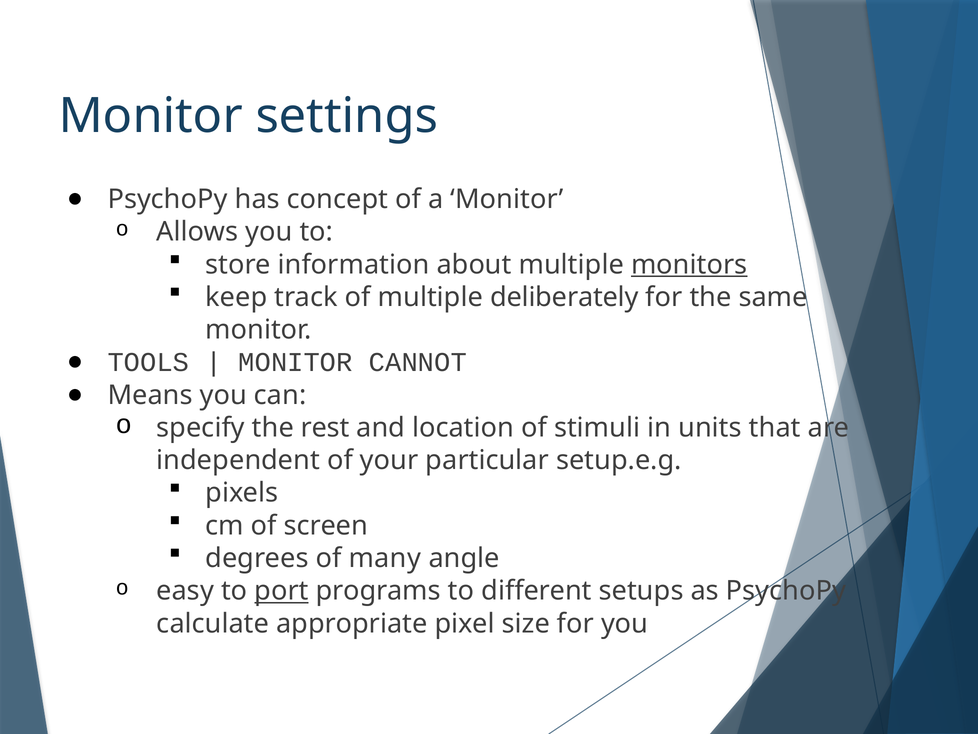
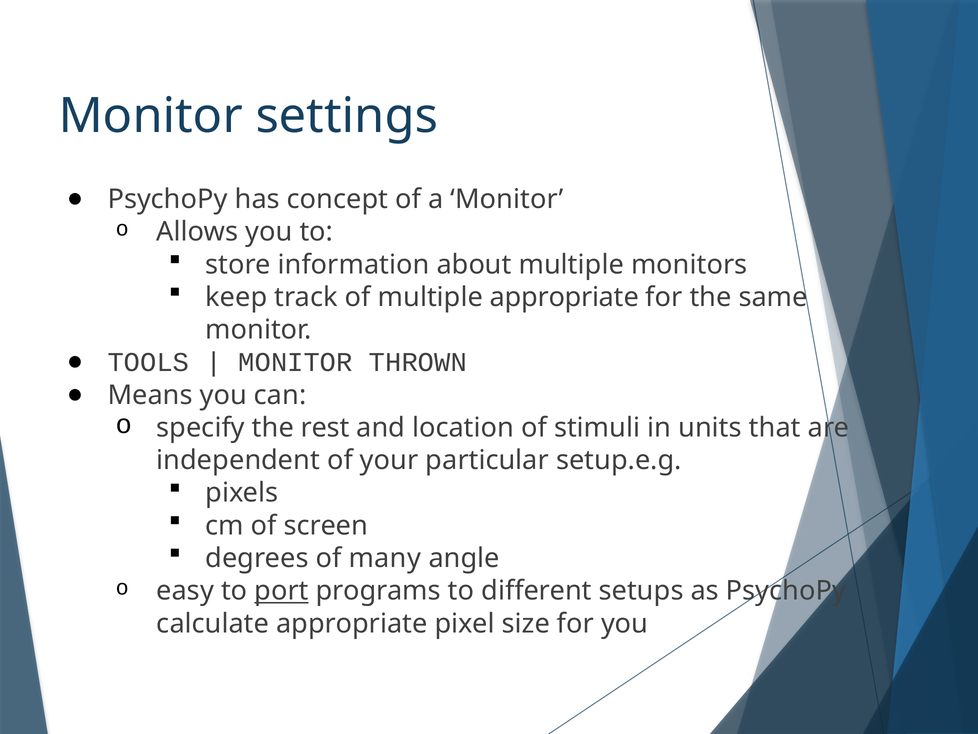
monitors underline: present -> none
multiple deliberately: deliberately -> appropriate
CANNOT: CANNOT -> THROWN
